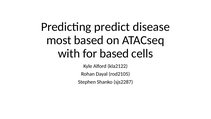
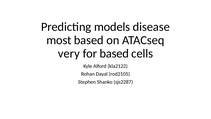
predict: predict -> models
with: with -> very
